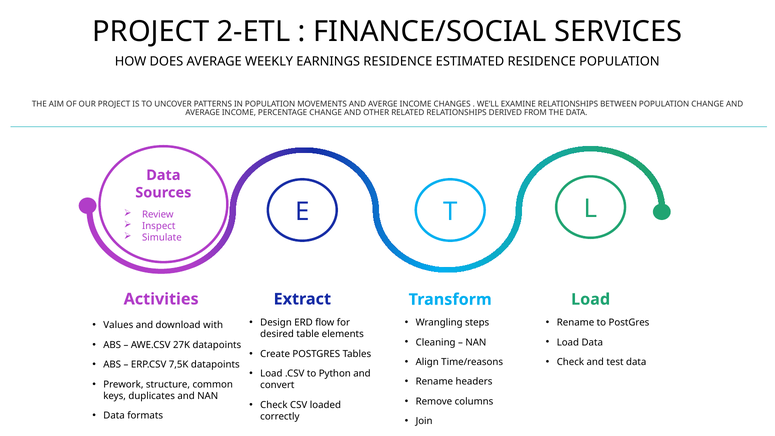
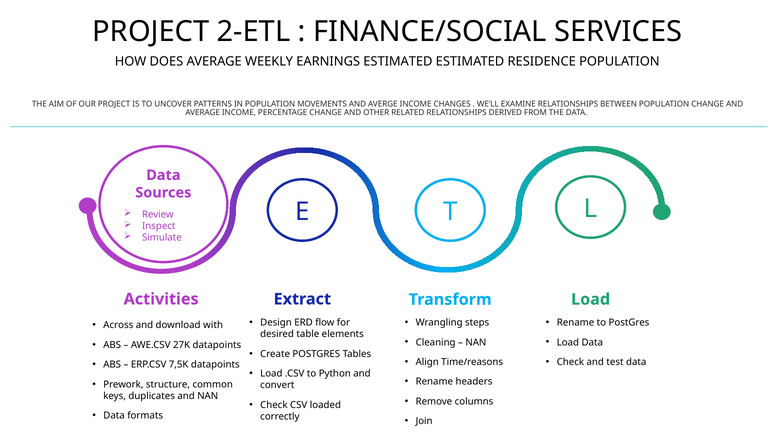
EARNINGS RESIDENCE: RESIDENCE -> ESTIMATED
Values: Values -> Across
